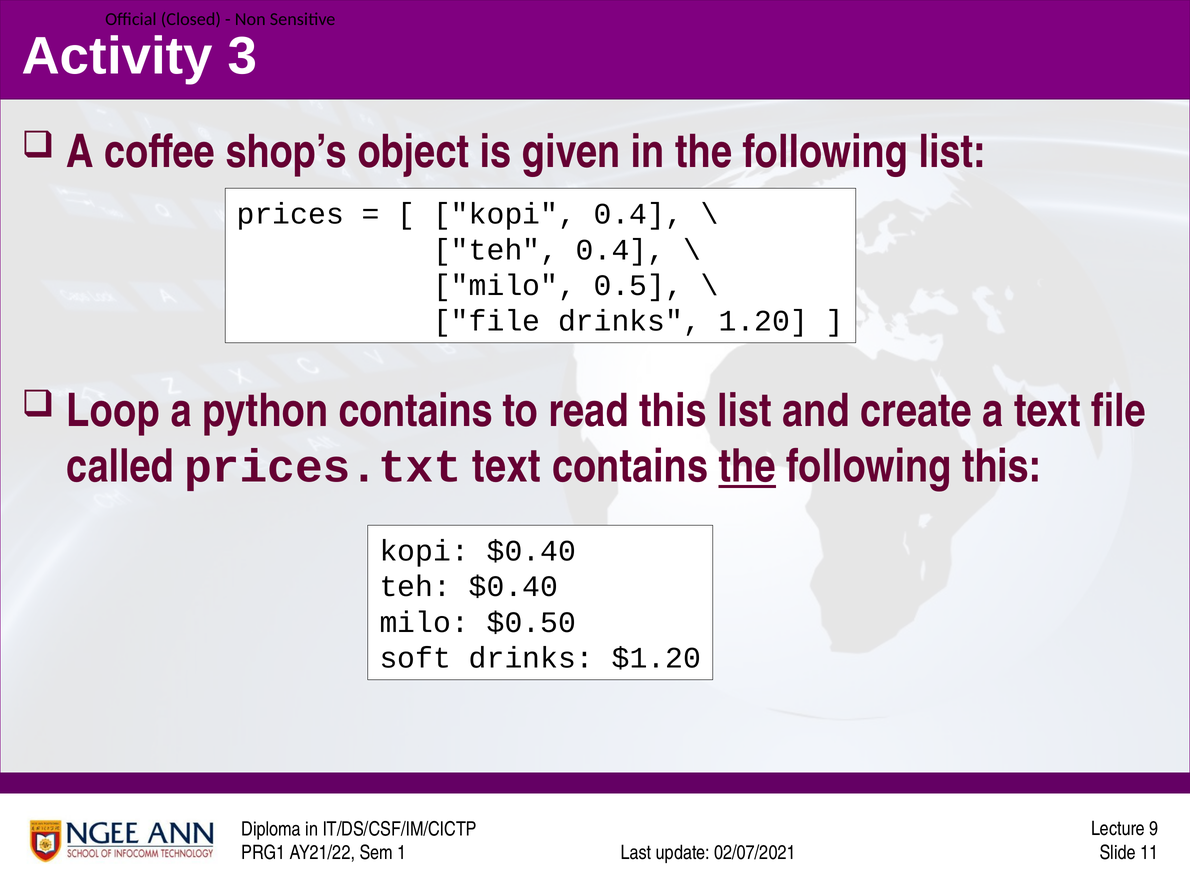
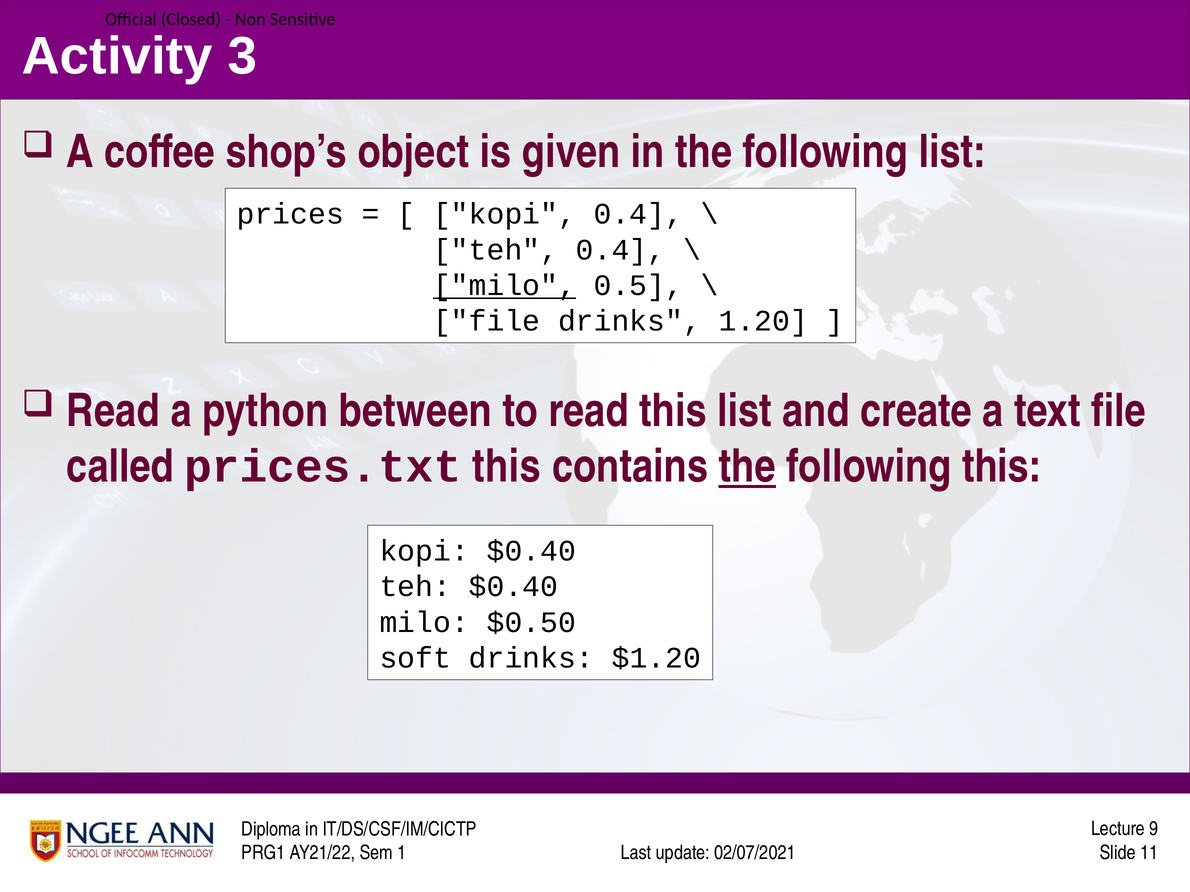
milo at (505, 286) underline: none -> present
Loop at (113, 411): Loop -> Read
python contains: contains -> between
prices.txt text: text -> this
